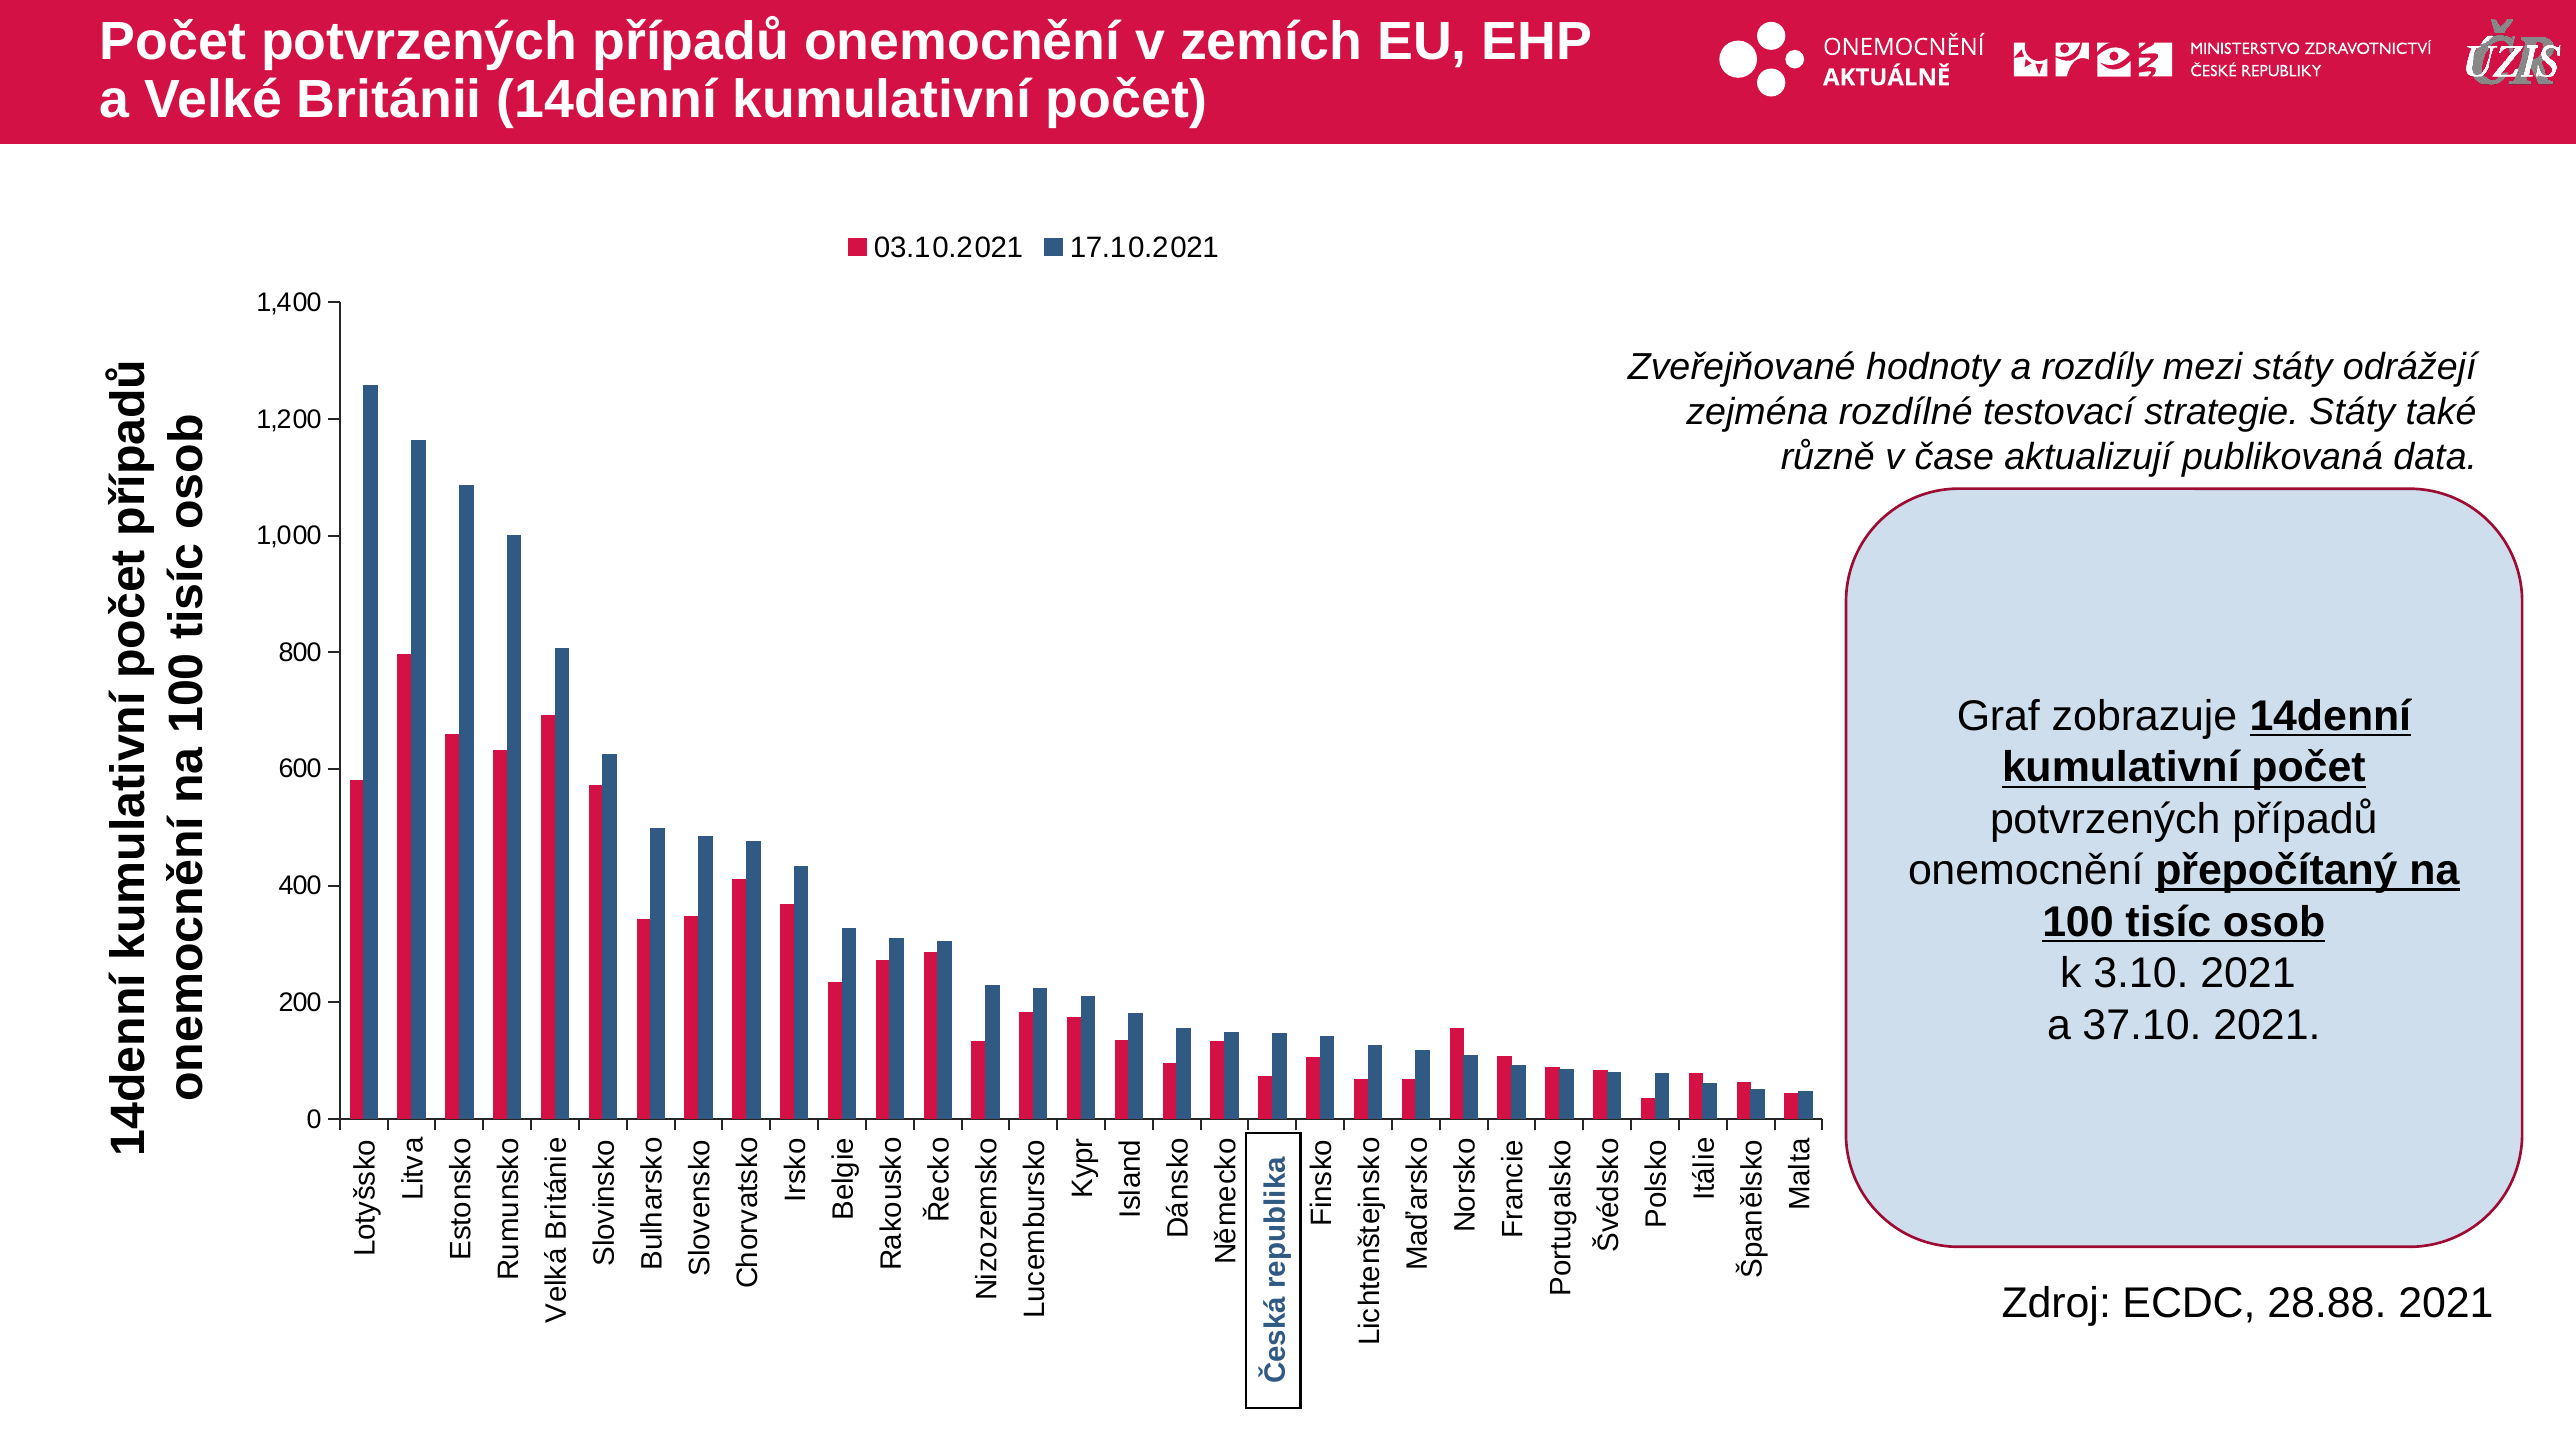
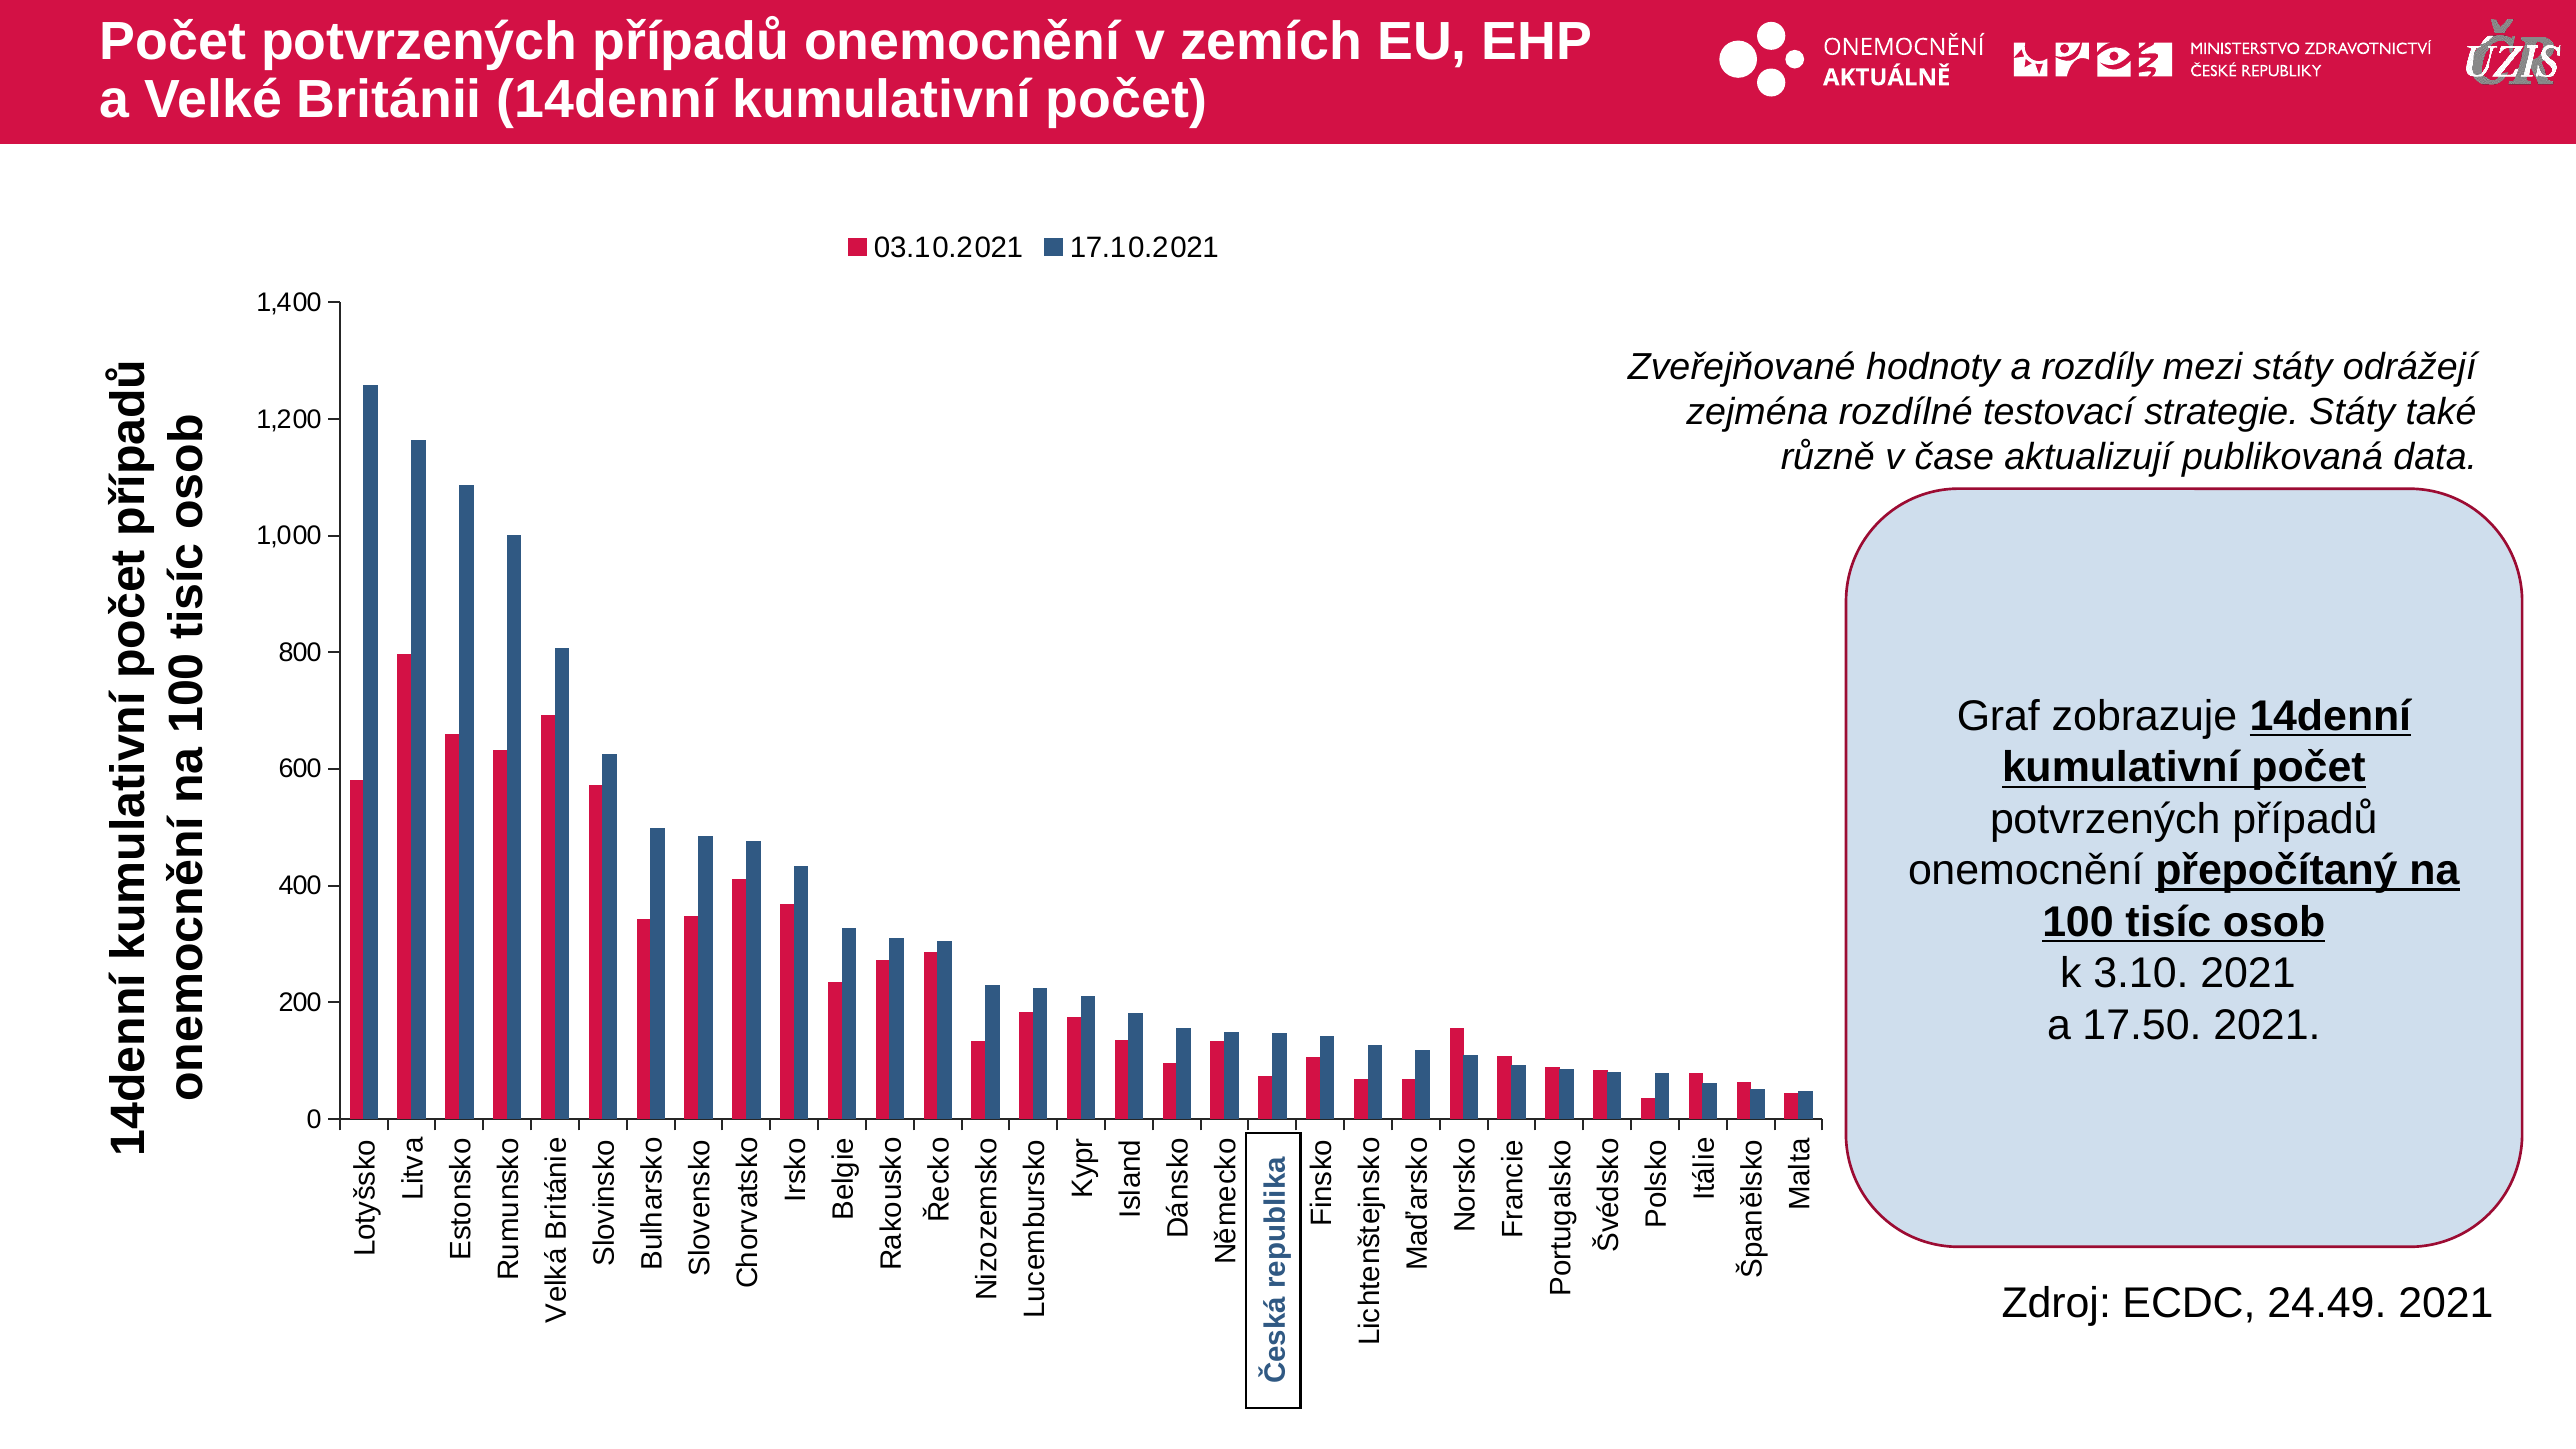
37.10: 37.10 -> 17.50
28.88: 28.88 -> 24.49
